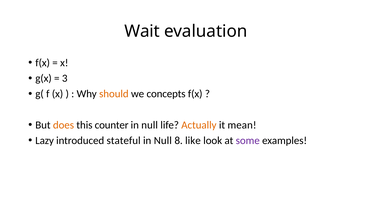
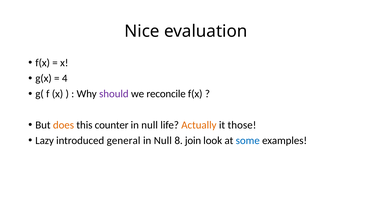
Wait: Wait -> Nice
3: 3 -> 4
should colour: orange -> purple
concepts: concepts -> reconcile
mean: mean -> those
stateful: stateful -> general
like: like -> join
some colour: purple -> blue
